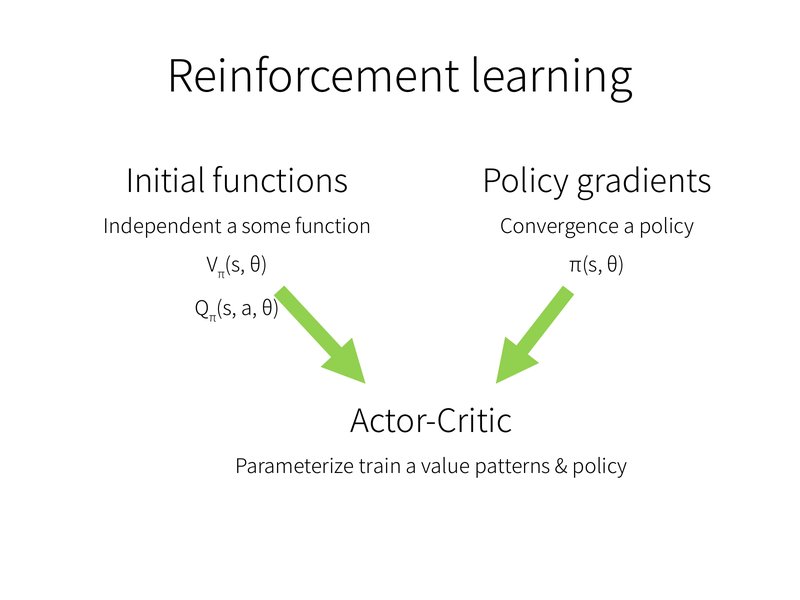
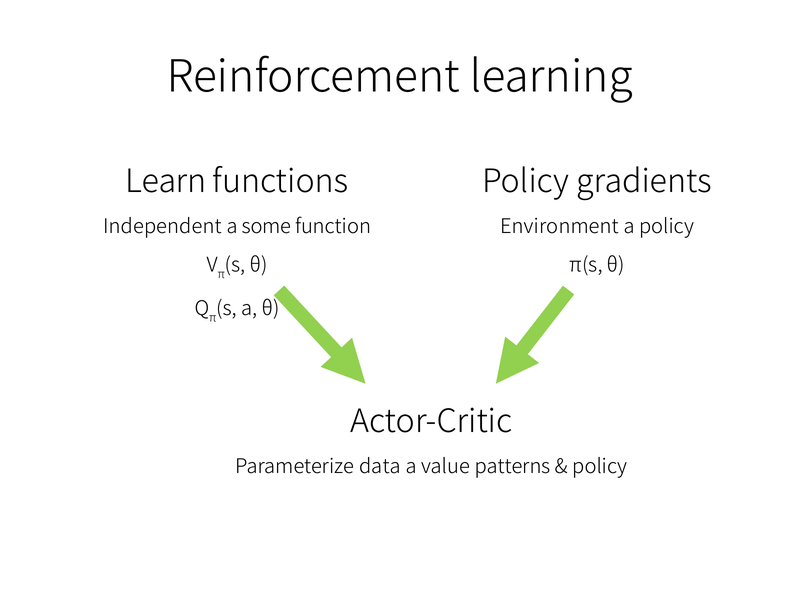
Initial: Initial -> Learn
Convergence: Convergence -> Environment
train: train -> data
